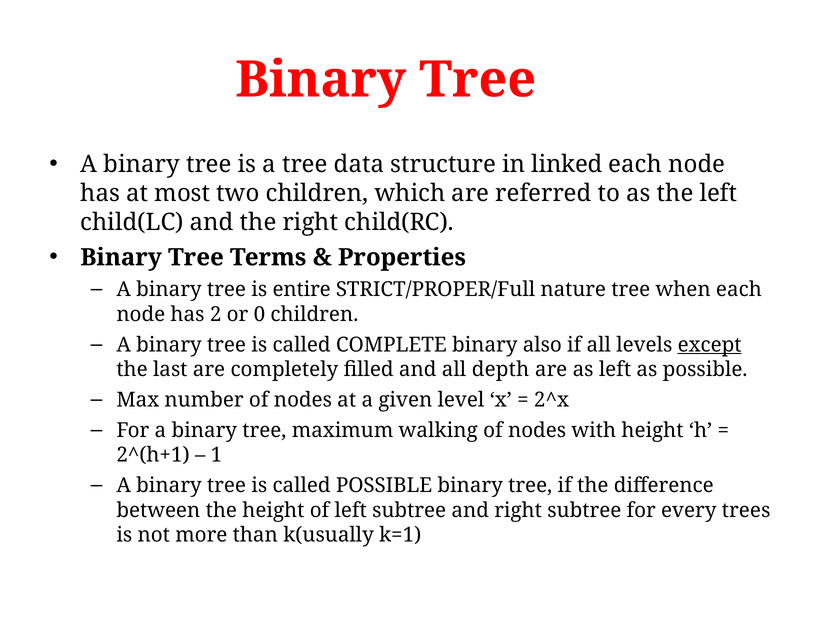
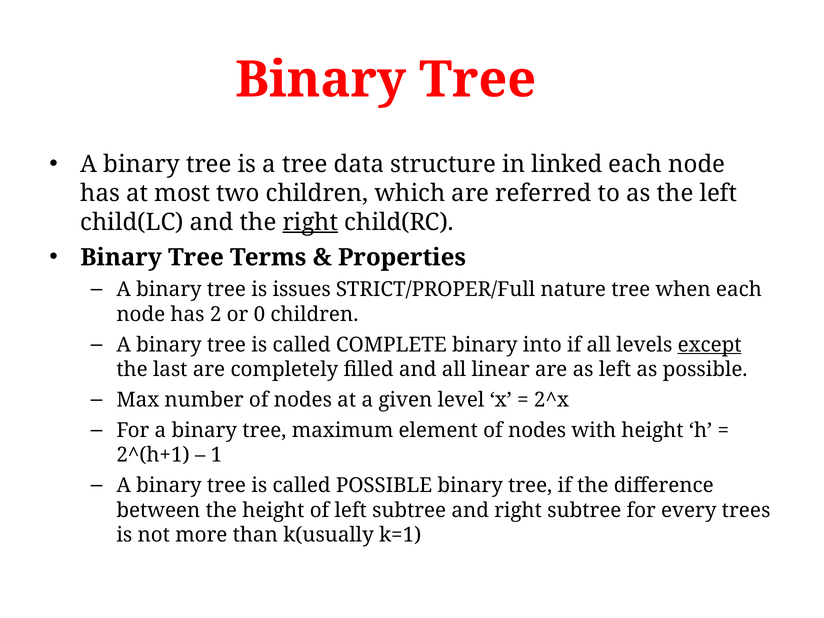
right at (310, 222) underline: none -> present
entire: entire -> issues
also: also -> into
depth: depth -> linear
walking: walking -> element
